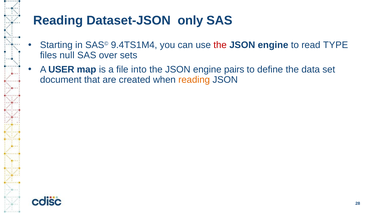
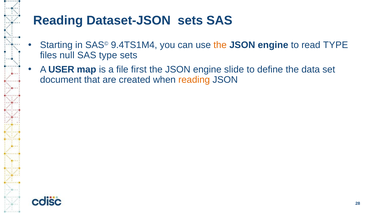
Dataset-JSON only: only -> sets
the at (220, 45) colour: red -> orange
SAS over: over -> type
into: into -> first
pairs: pairs -> slide
